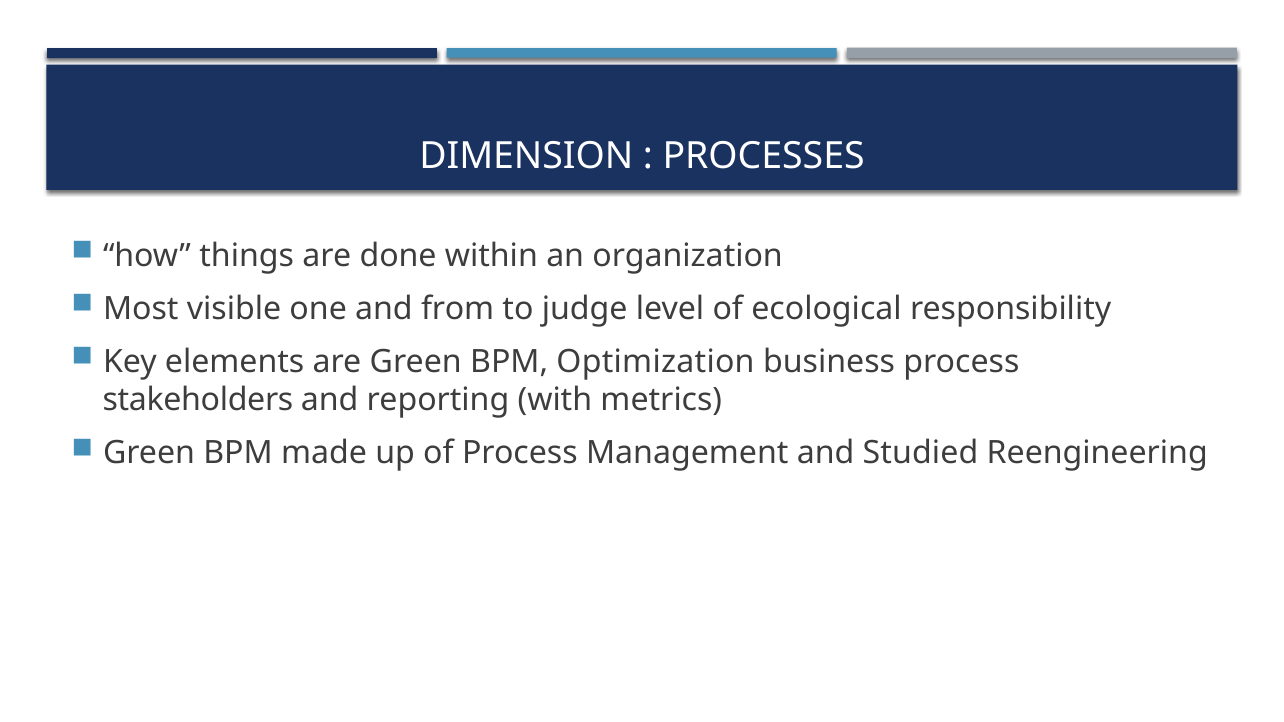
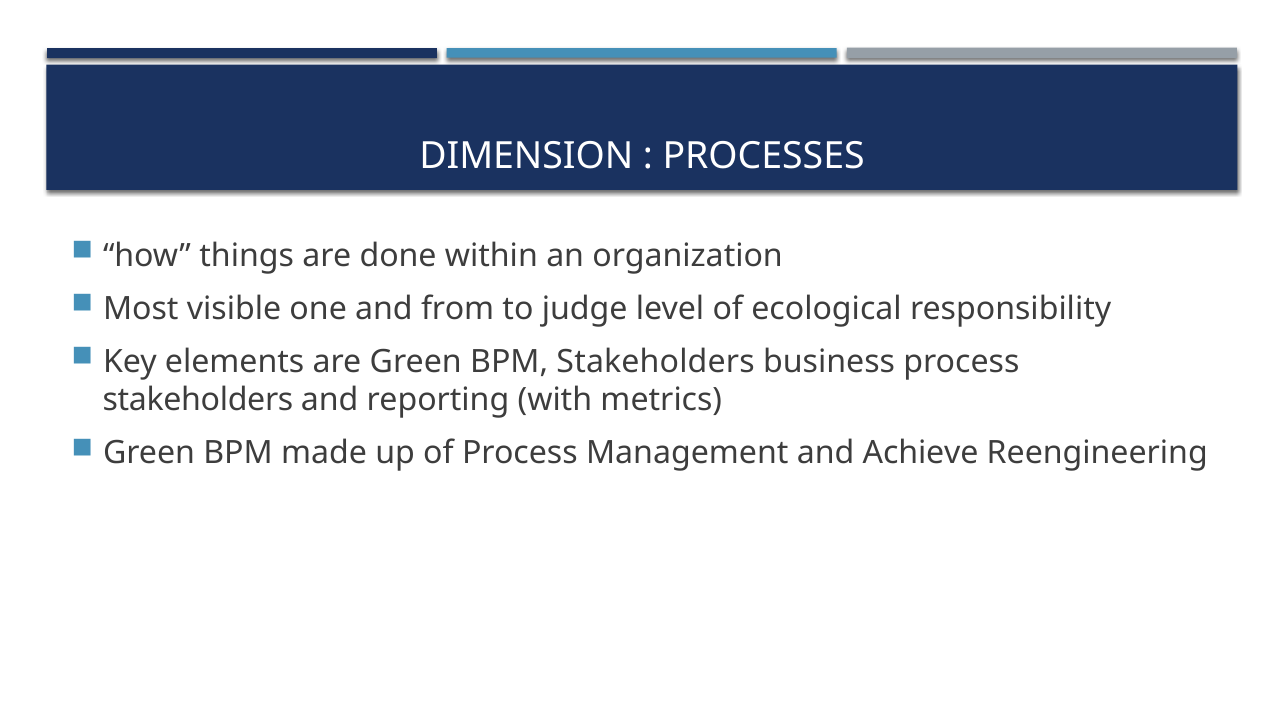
BPM Optimization: Optimization -> Stakeholders
Studied: Studied -> Achieve
